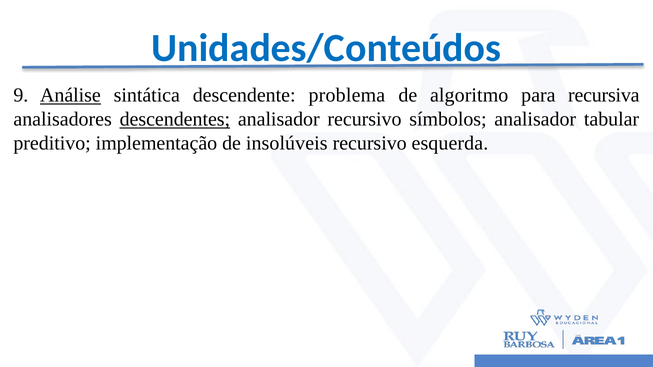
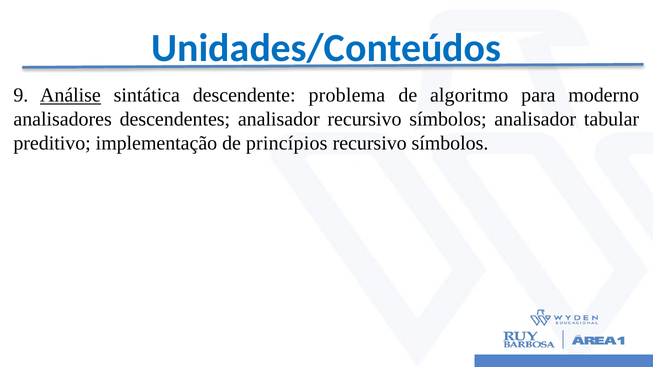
recursiva: recursiva -> moderno
descendentes; underline: present -> none
insolúveis: insolúveis -> princípios
esquerda: esquerda -> símbolos
